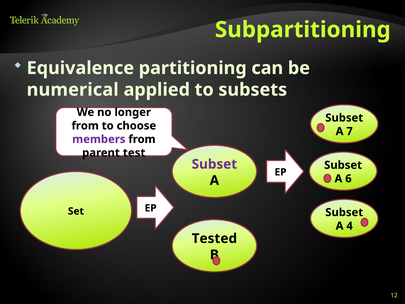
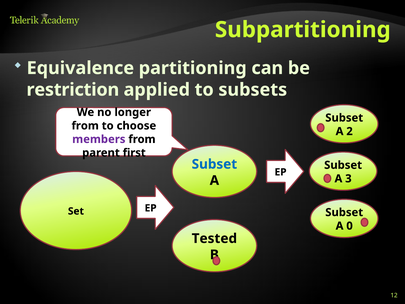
numerical: numerical -> restriction
7: 7 -> 2
test: test -> first
Subset at (214, 164) colour: purple -> blue
6: 6 -> 3
4: 4 -> 0
